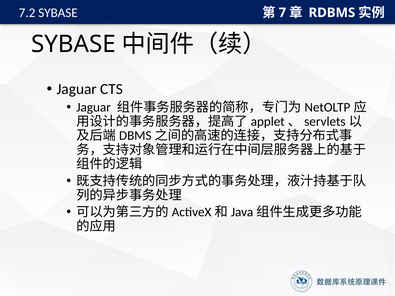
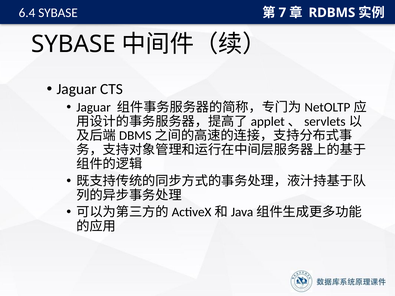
7.2: 7.2 -> 6.4
